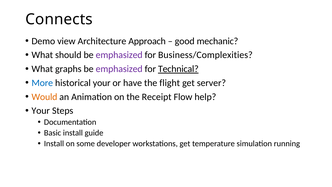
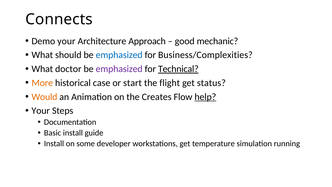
Demo view: view -> your
emphasized at (119, 55) colour: purple -> blue
graphs: graphs -> doctor
More colour: blue -> orange
historical your: your -> case
have: have -> start
server: server -> status
Receipt: Receipt -> Creates
help underline: none -> present
